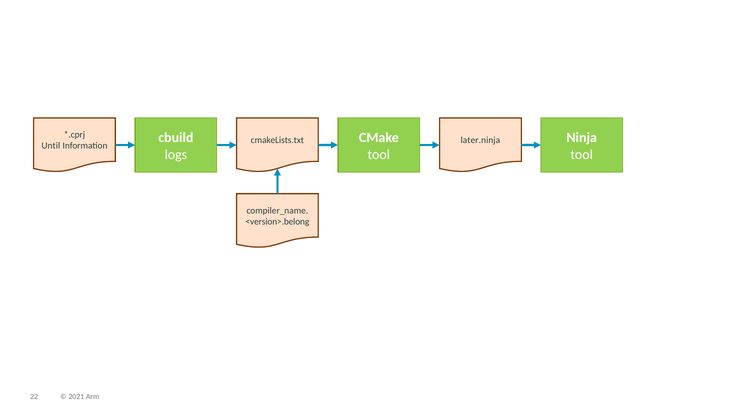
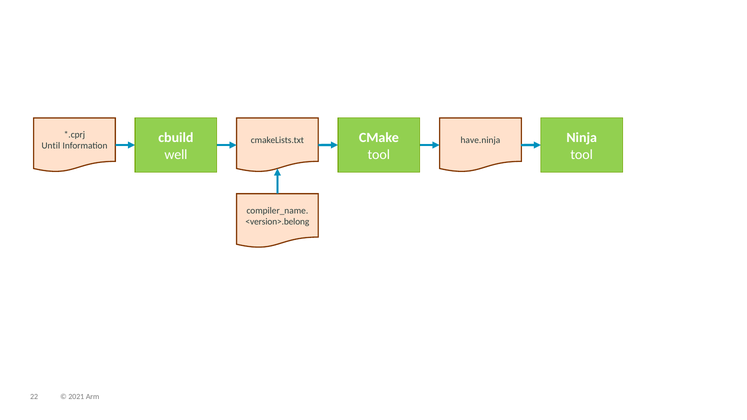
later.ninja: later.ninja -> have.ninja
logs: logs -> well
